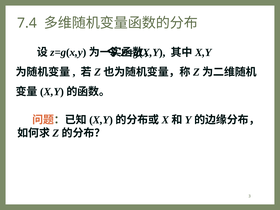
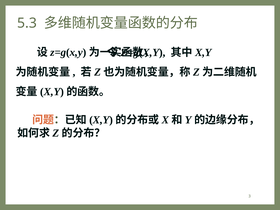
7.4: 7.4 -> 5.3
